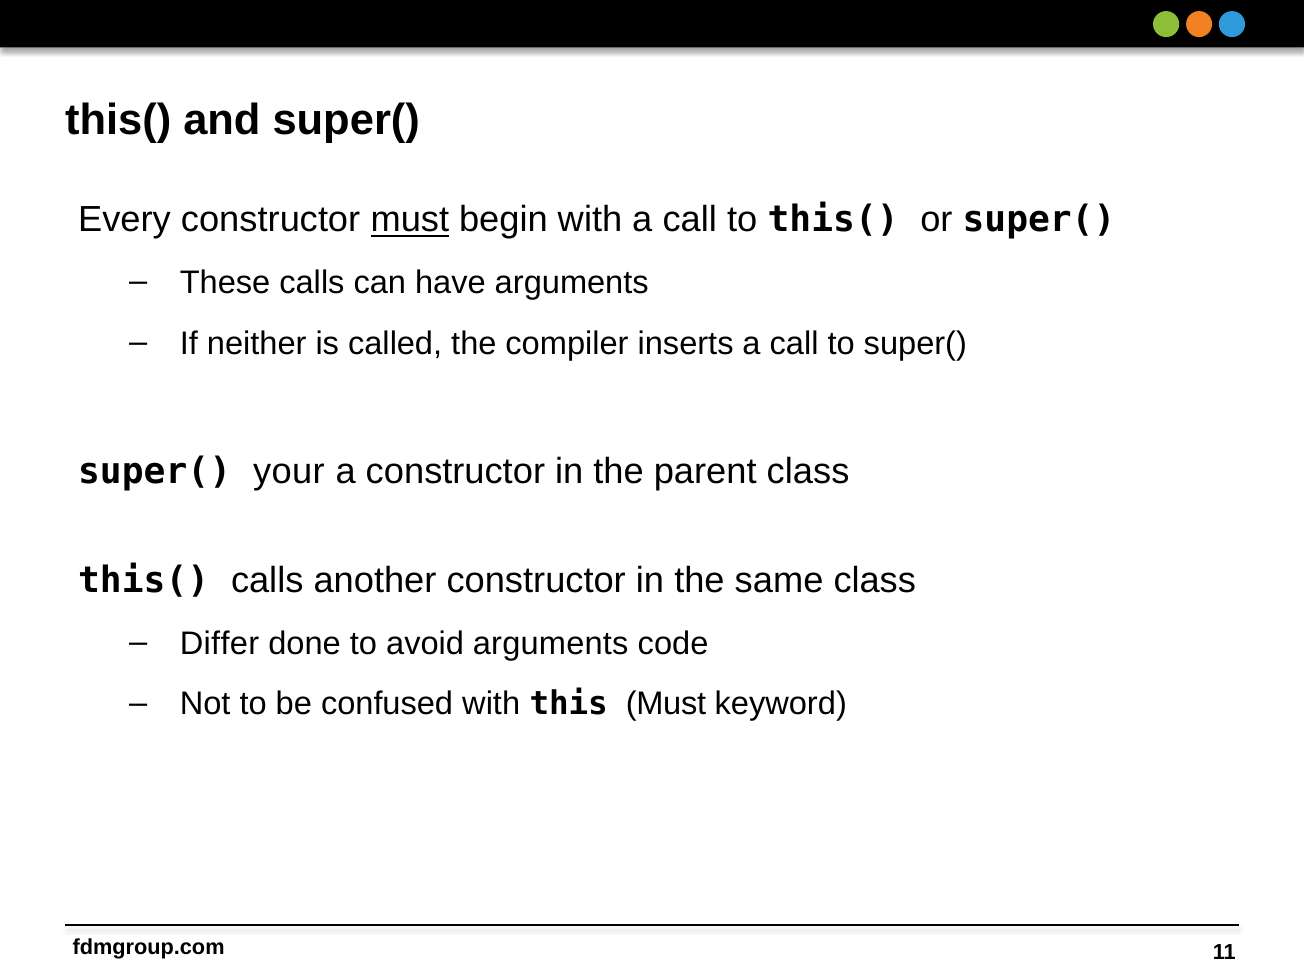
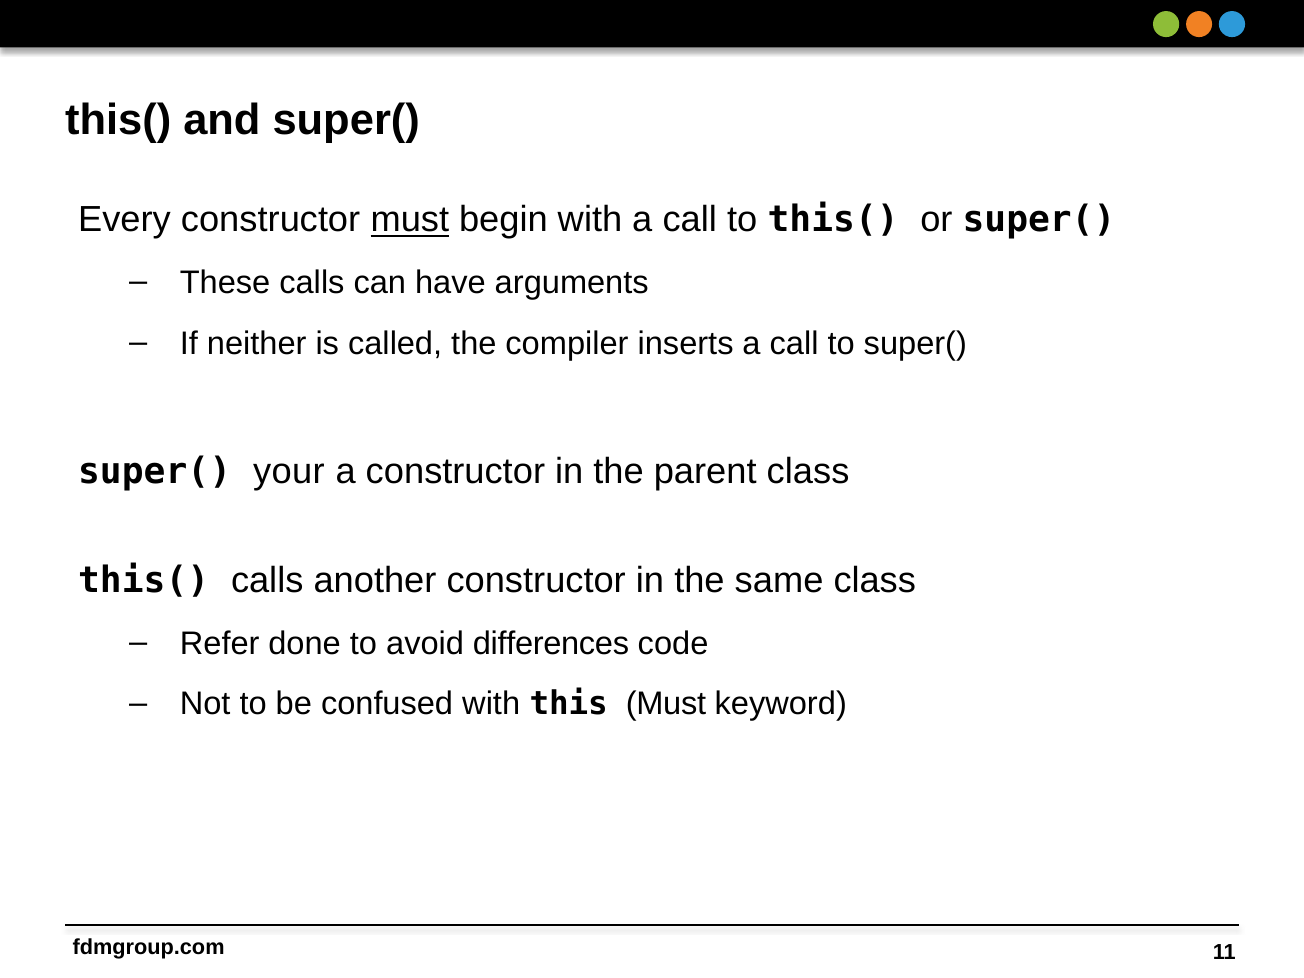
Differ: Differ -> Refer
avoid arguments: arguments -> differences
